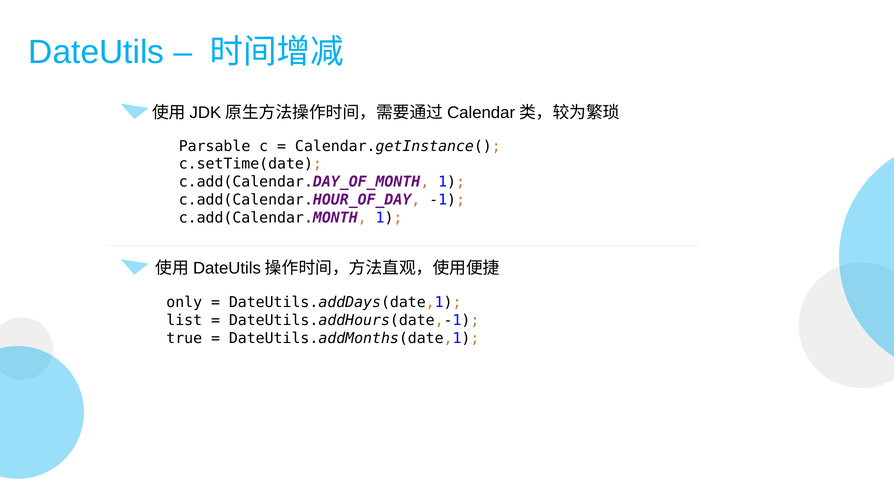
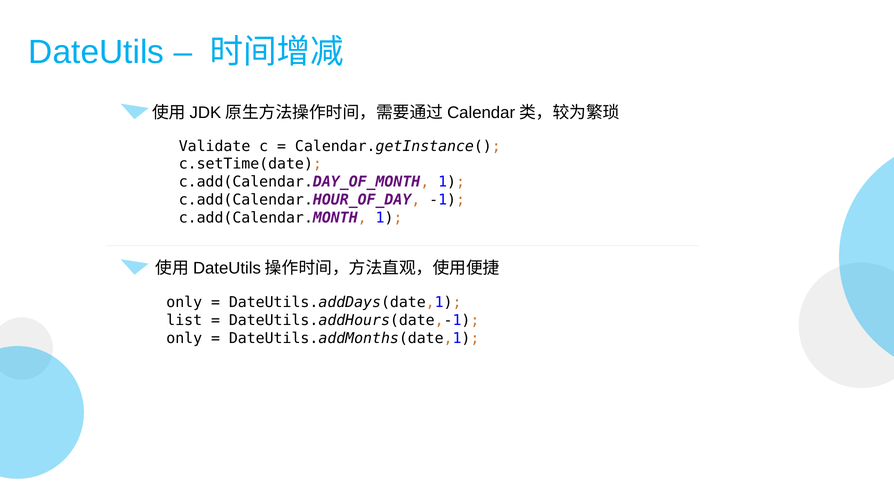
Parsable: Parsable -> Validate
true at (184, 338): true -> only
